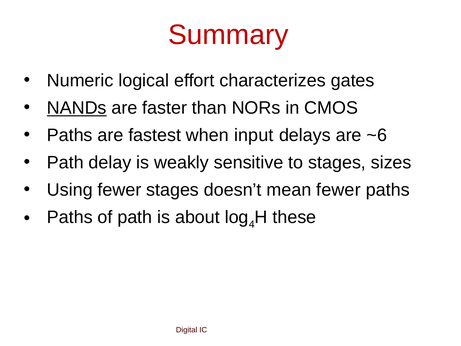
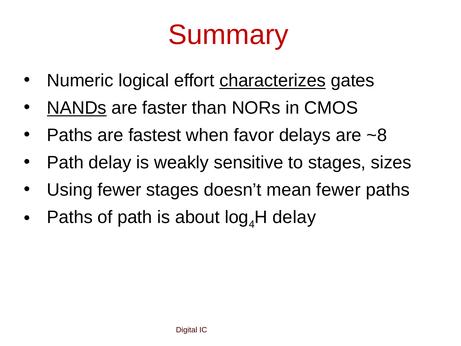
characterizes underline: none -> present
input: input -> favor
~6: ~6 -> ~8
these at (294, 217): these -> delay
